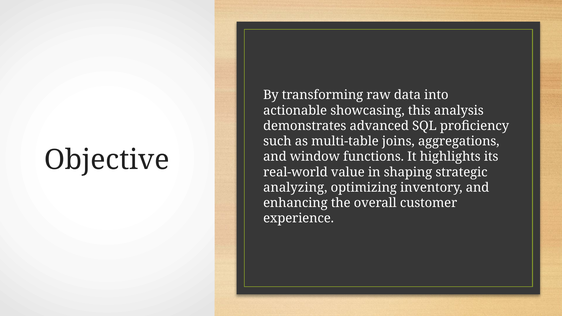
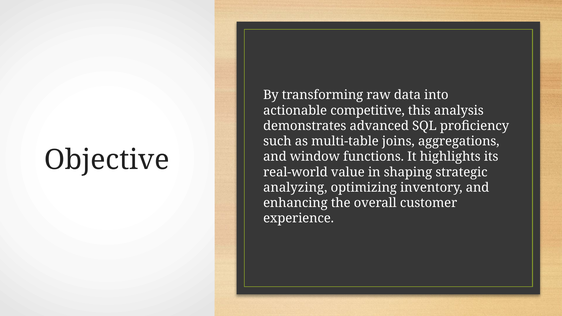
showcasing: showcasing -> competitive
